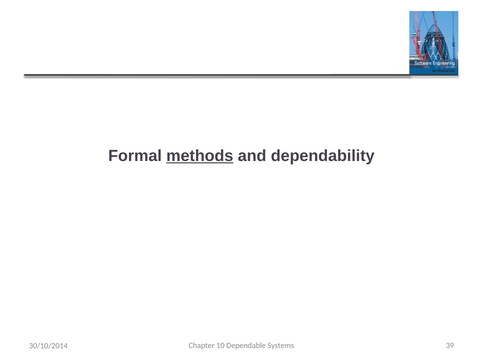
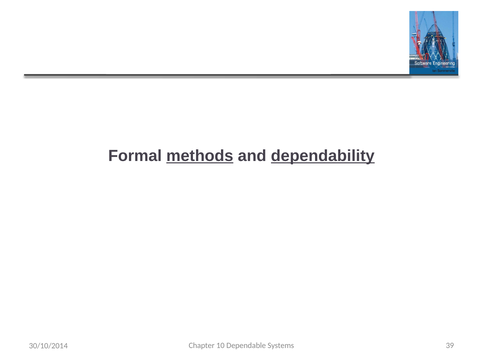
dependability underline: none -> present
